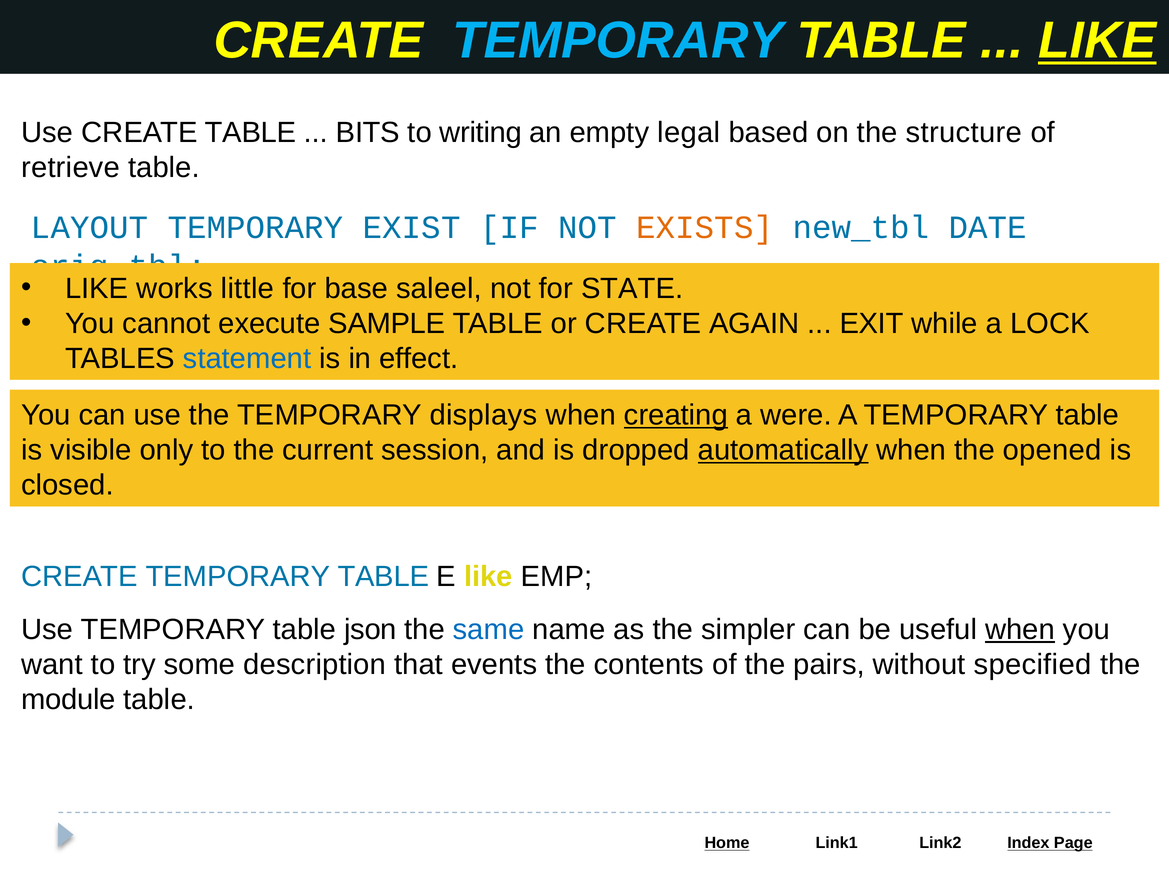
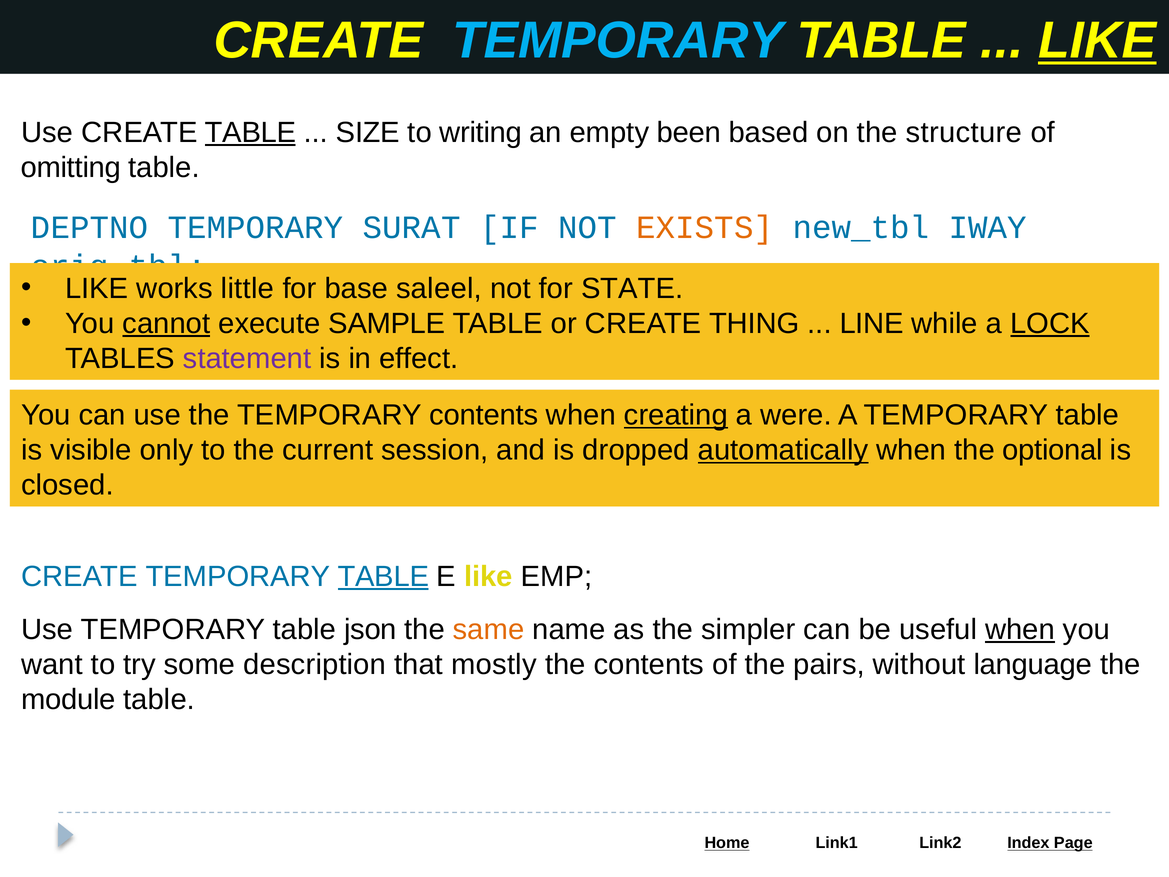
TABLE at (250, 132) underline: none -> present
BITS: BITS -> SIZE
legal: legal -> been
retrieve: retrieve -> omitting
LAYOUT: LAYOUT -> DEPTNO
EXIST: EXIST -> SURAT
DATE: DATE -> IWAY
cannot underline: none -> present
AGAIN: AGAIN -> THING
EXIT: EXIT -> LINE
LOCK underline: none -> present
statement colour: blue -> purple
TEMPORARY displays: displays -> contents
opened: opened -> optional
TABLE at (383, 576) underline: none -> present
same colour: blue -> orange
events: events -> mostly
specified: specified -> language
